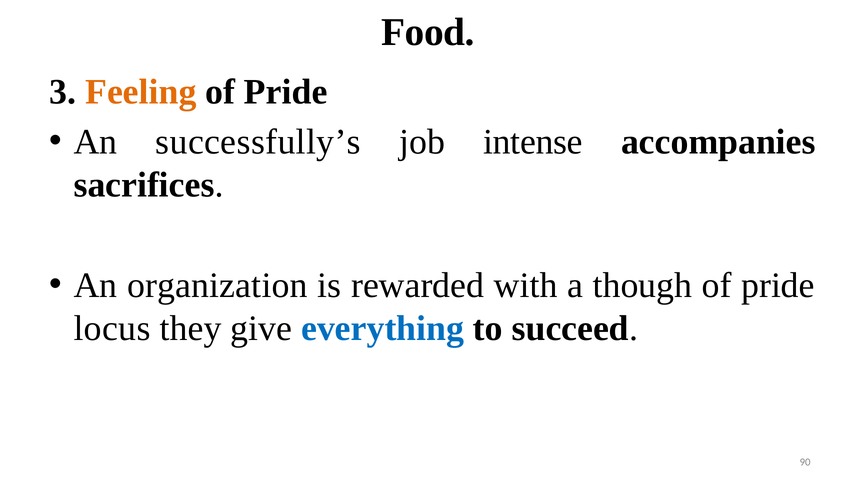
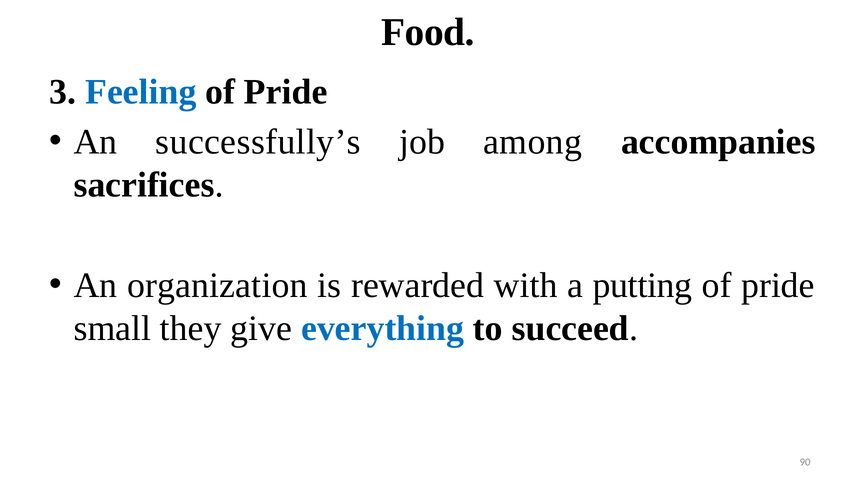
Feeling colour: orange -> blue
intense: intense -> among
though: though -> putting
locus: locus -> small
